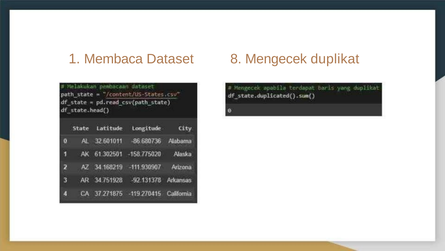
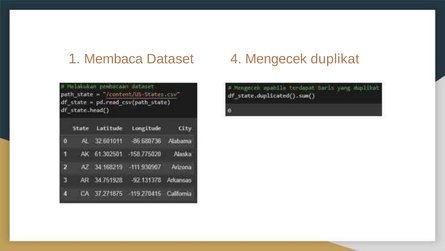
8: 8 -> 4
